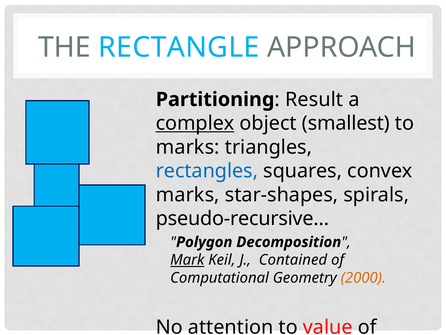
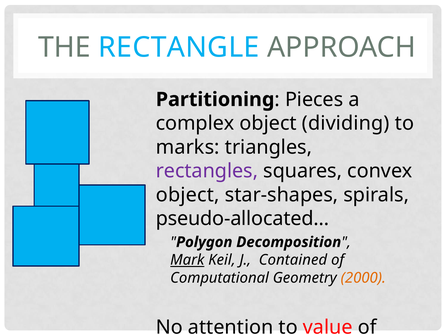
Result at (314, 99): Result -> Pieces
complex underline: present -> none
smallest: smallest -> dividing
rectangles colour: blue -> purple
marks at (188, 195): marks -> object
pseudo-recursive…: pseudo-recursive… -> pseudo-allocated…
